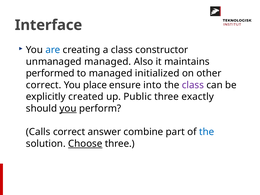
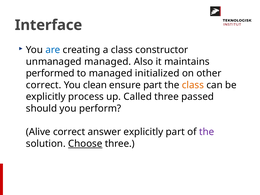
place: place -> clean
ensure into: into -> part
class at (193, 85) colour: purple -> orange
created: created -> process
Public: Public -> Called
exactly: exactly -> passed
you at (68, 108) underline: present -> none
Calls: Calls -> Alive
answer combine: combine -> explicitly
the at (207, 132) colour: blue -> purple
